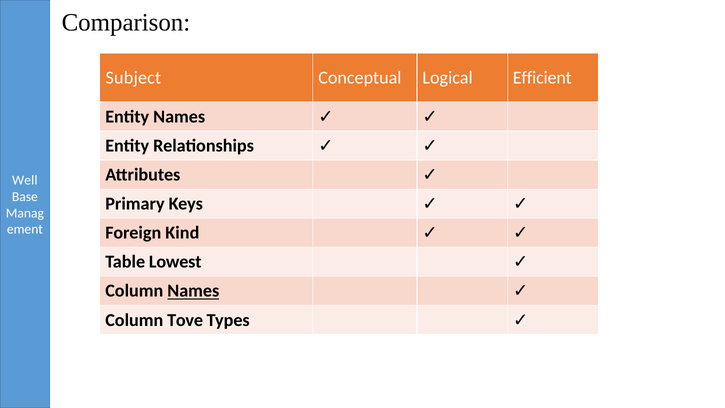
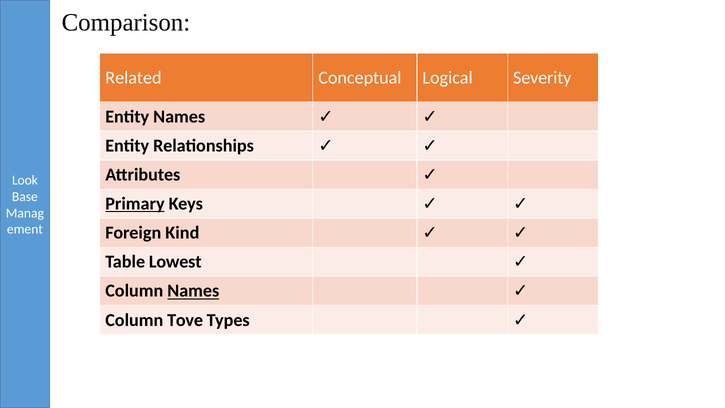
Subject: Subject -> Related
Efficient: Efficient -> Severity
Well: Well -> Look
Primary underline: none -> present
